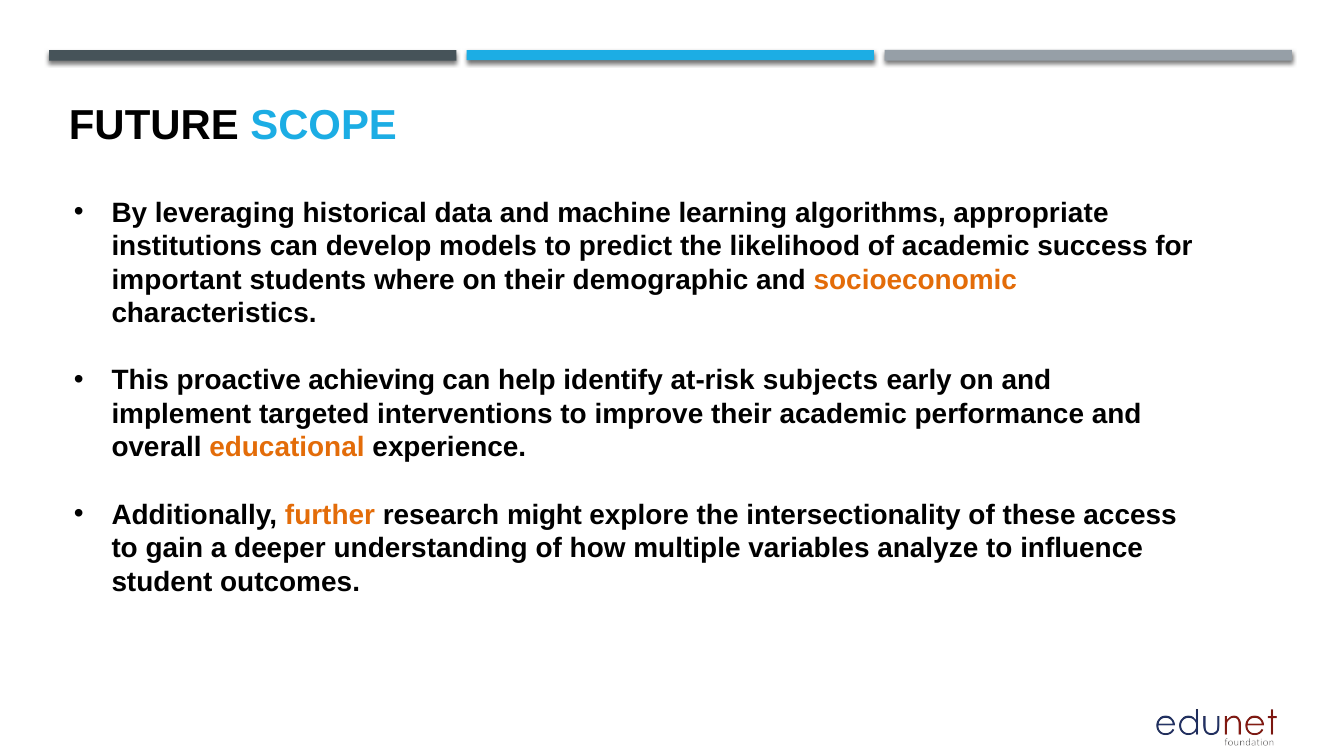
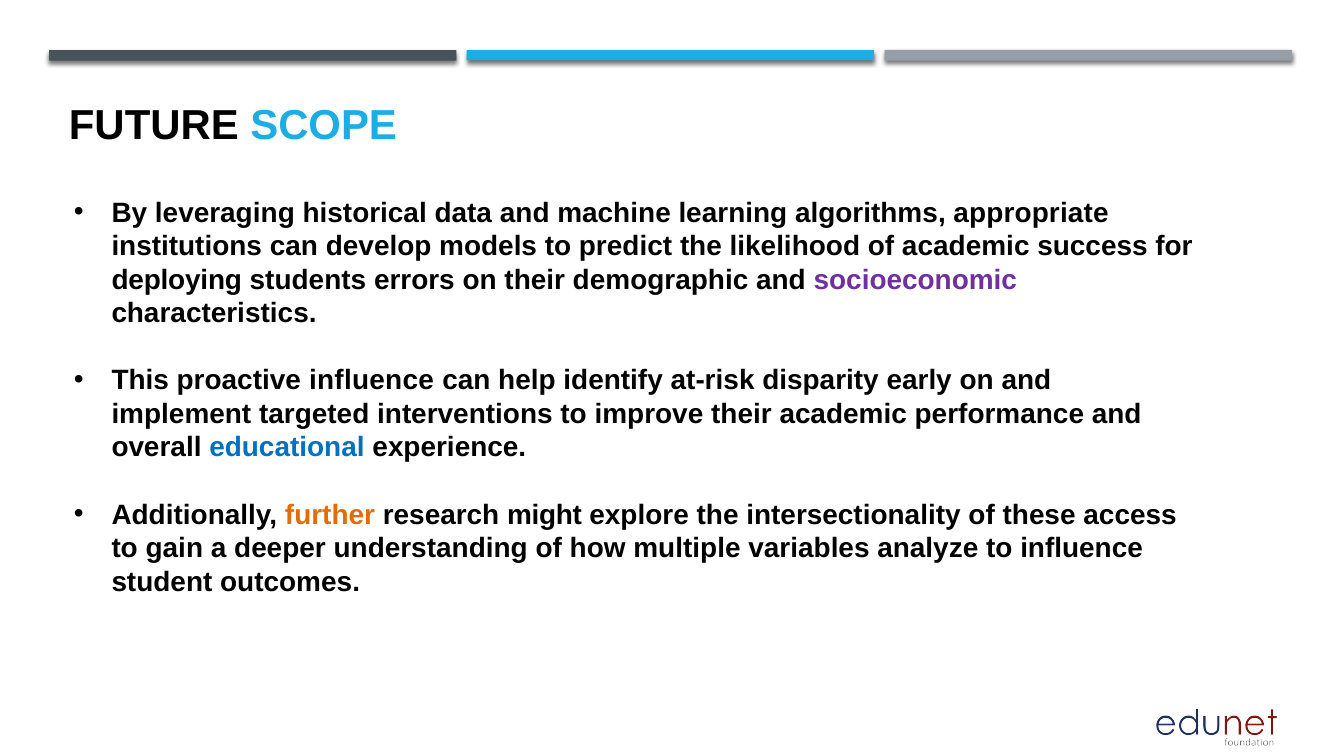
important: important -> deploying
where: where -> errors
socioeconomic colour: orange -> purple
proactive achieving: achieving -> influence
subjects: subjects -> disparity
educational colour: orange -> blue
